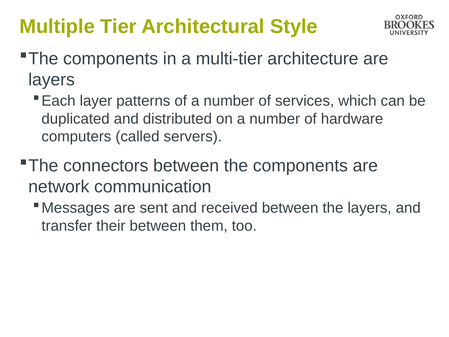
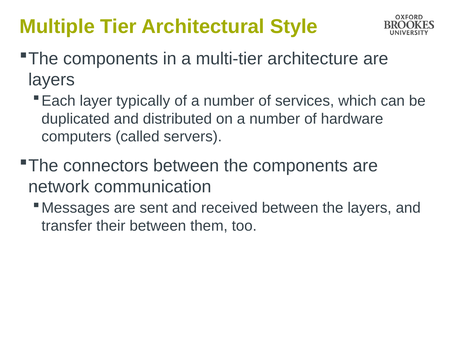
patterns: patterns -> typically
